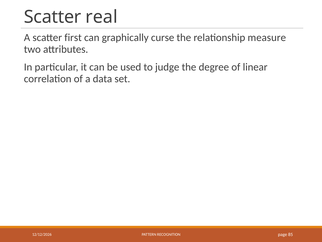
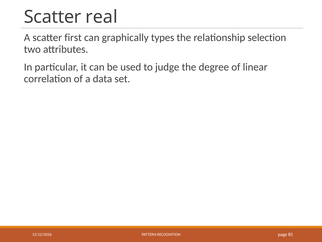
curse: curse -> types
measure: measure -> selection
